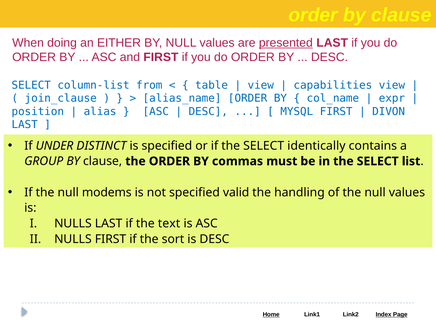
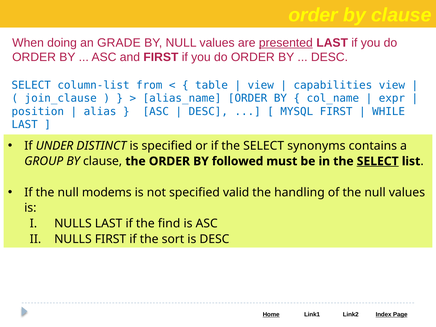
EITHER: EITHER -> GRADE
DIVON: DIVON -> WHILE
identically: identically -> synonyms
commas: commas -> followed
SELECT at (378, 161) underline: none -> present
text: text -> find
